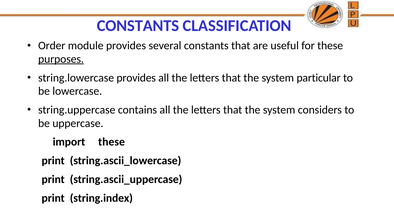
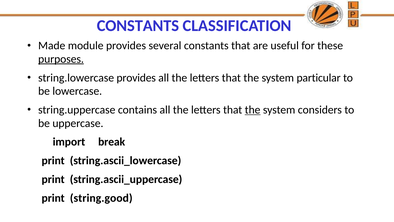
Order: Order -> Made
the at (253, 110) underline: none -> present
import these: these -> break
string.index: string.index -> string.good
